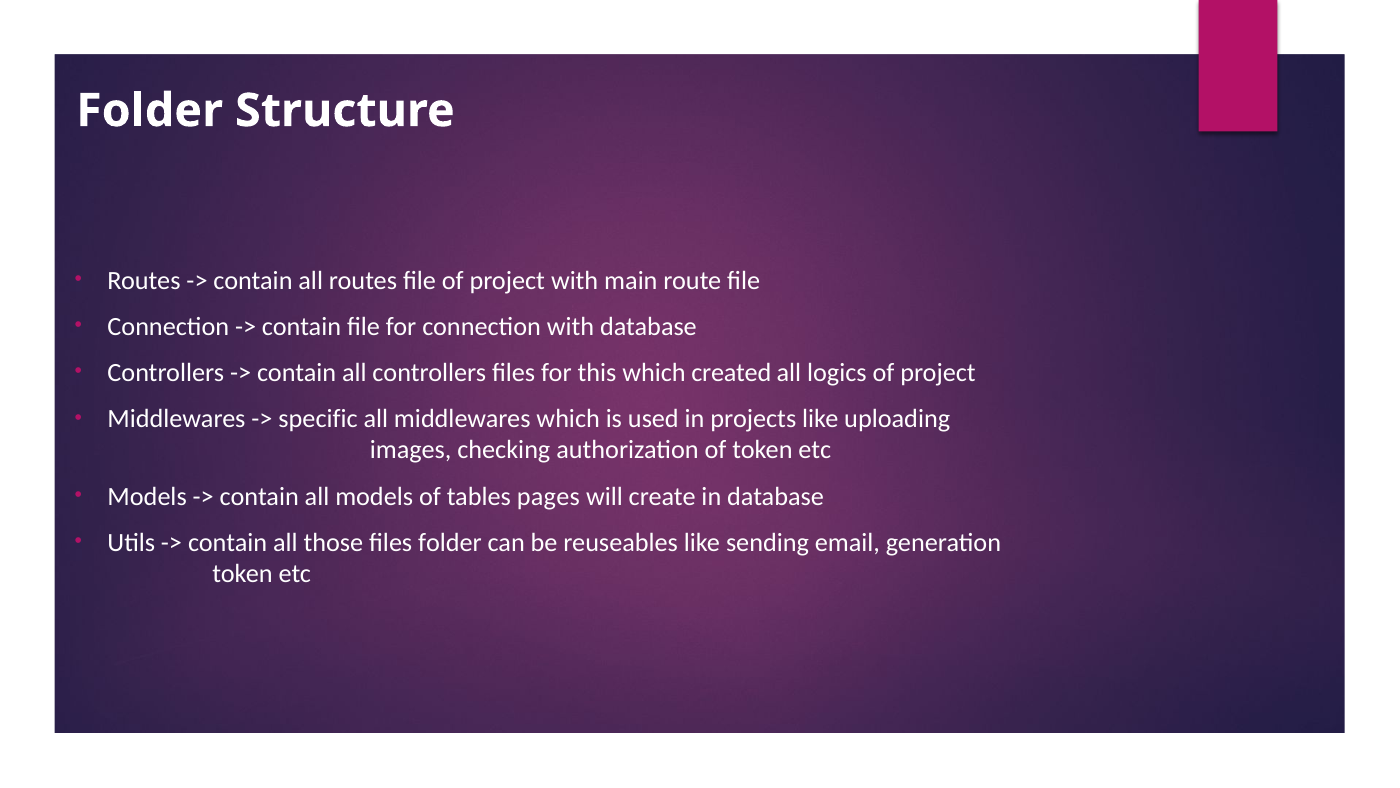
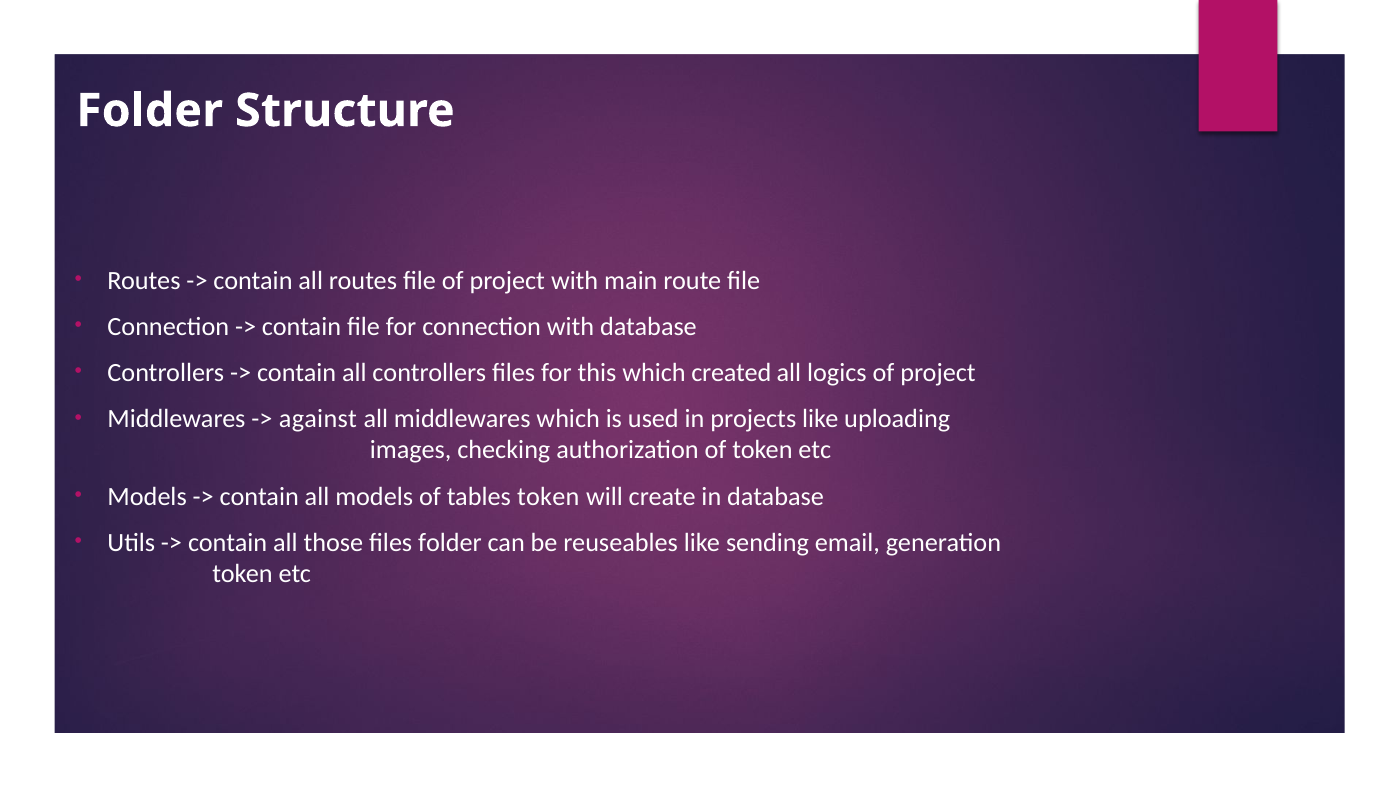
specific: specific -> against
tables pages: pages -> token
